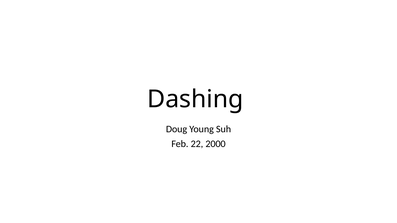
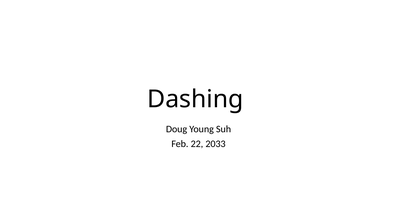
2000: 2000 -> 2033
